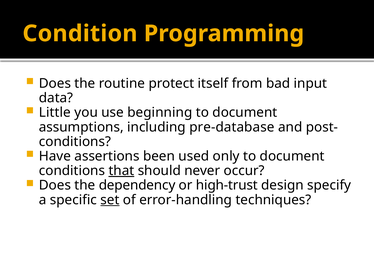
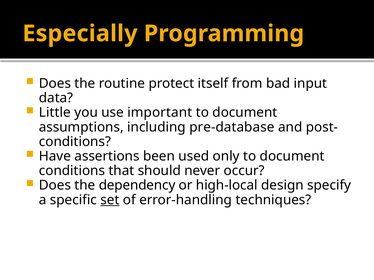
Condition: Condition -> Especially
beginning: beginning -> important
that underline: present -> none
high-trust: high-trust -> high-local
